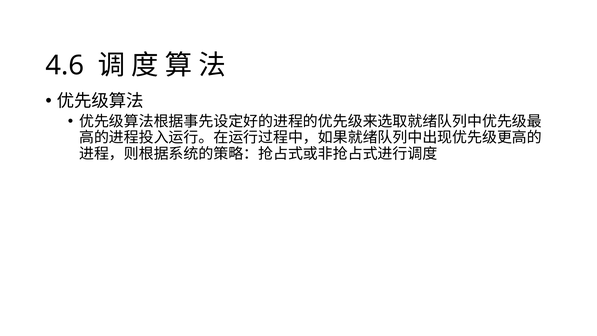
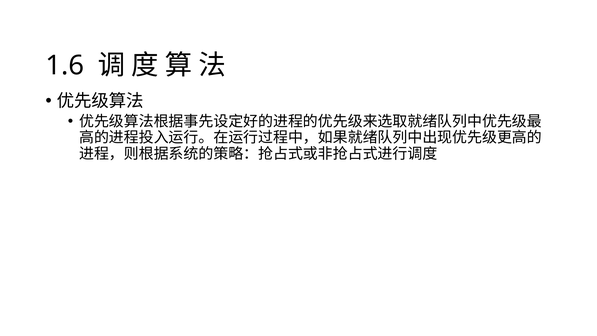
4.6: 4.6 -> 1.6
